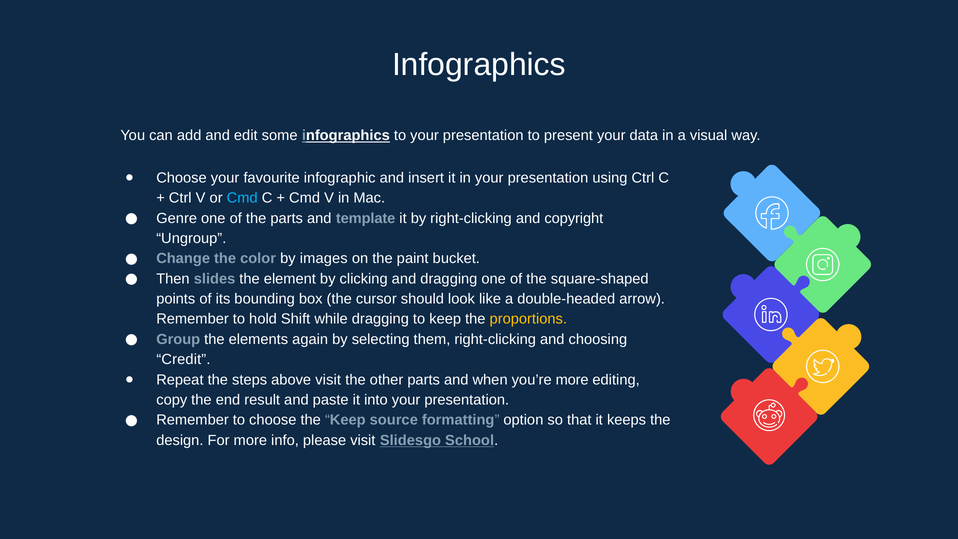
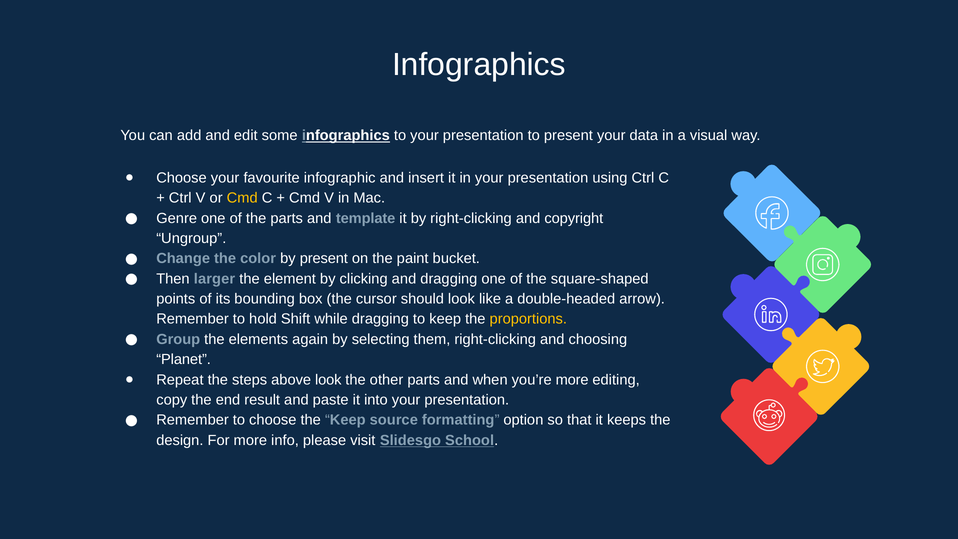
Cmd at (242, 198) colour: light blue -> yellow
by images: images -> present
slides: slides -> larger
Credit: Credit -> Planet
above visit: visit -> look
